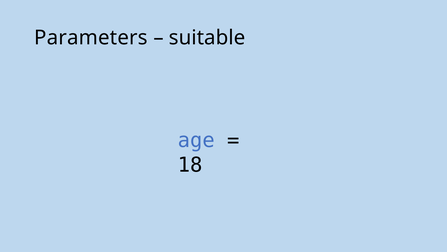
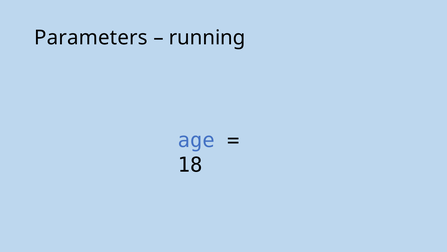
suitable: suitable -> running
